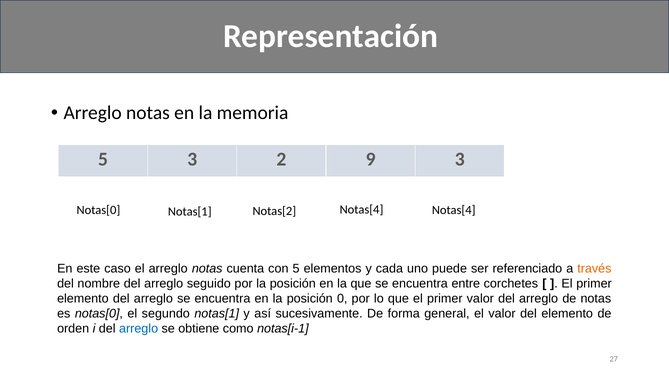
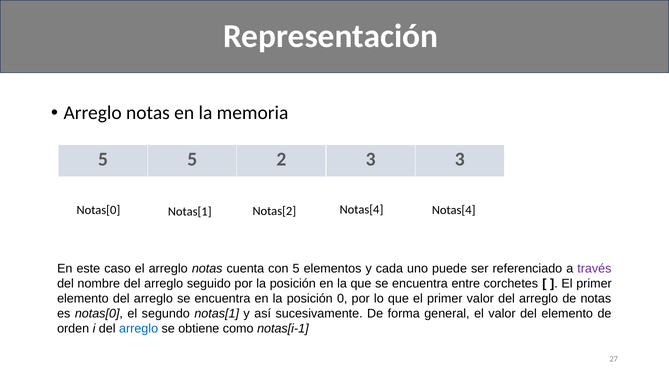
5 3: 3 -> 5
2 9: 9 -> 3
través colour: orange -> purple
